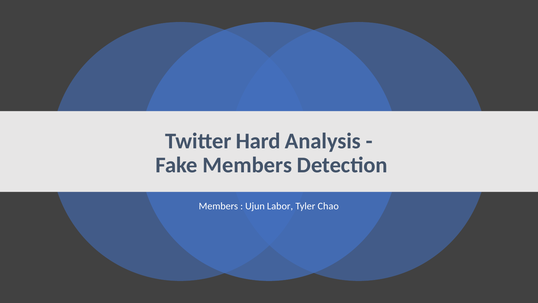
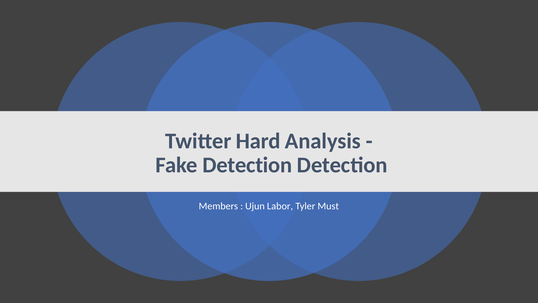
Fake Members: Members -> Detection
Chao: Chao -> Must
